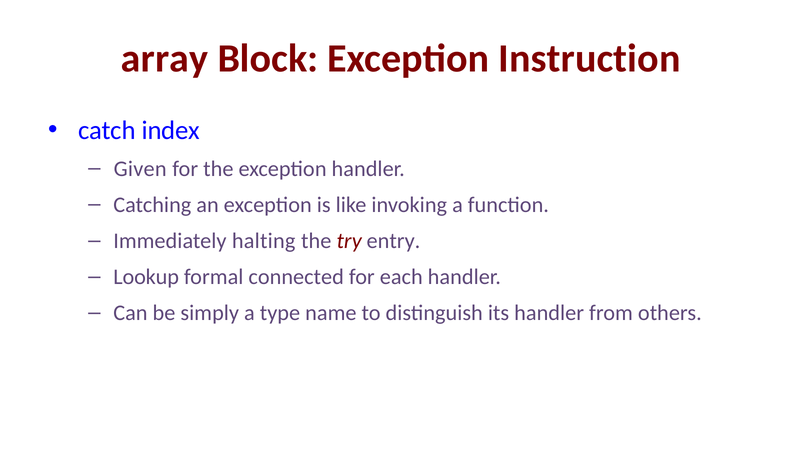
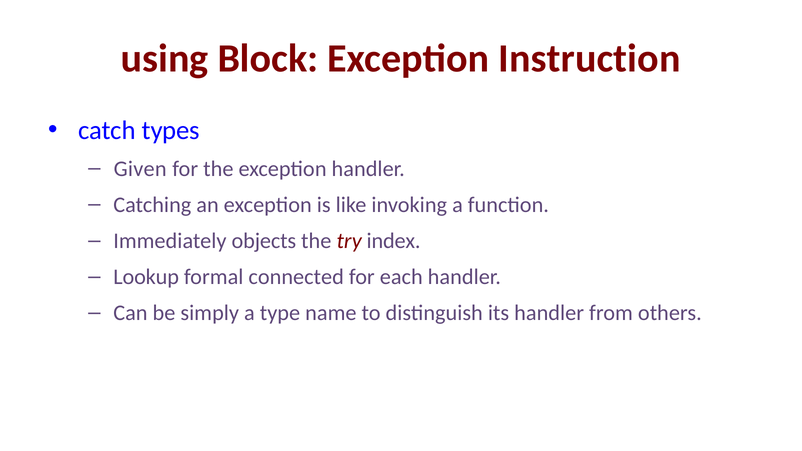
array: array -> using
index: index -> types
halting: halting -> objects
entry: entry -> index
